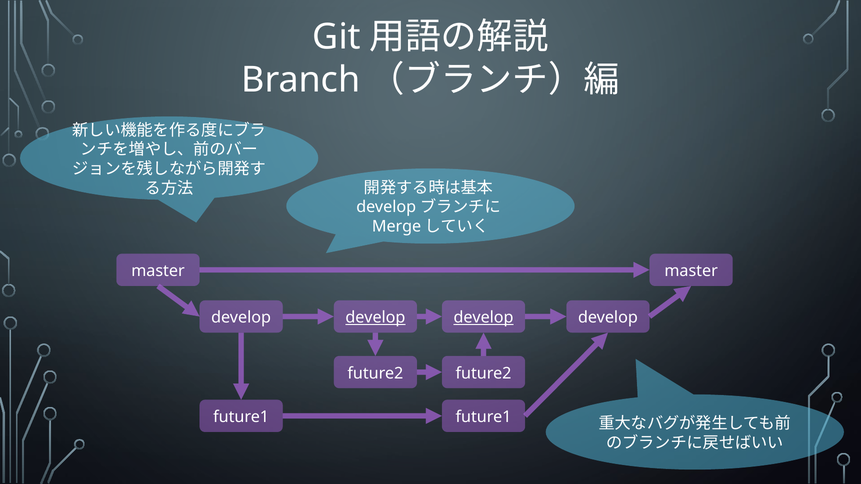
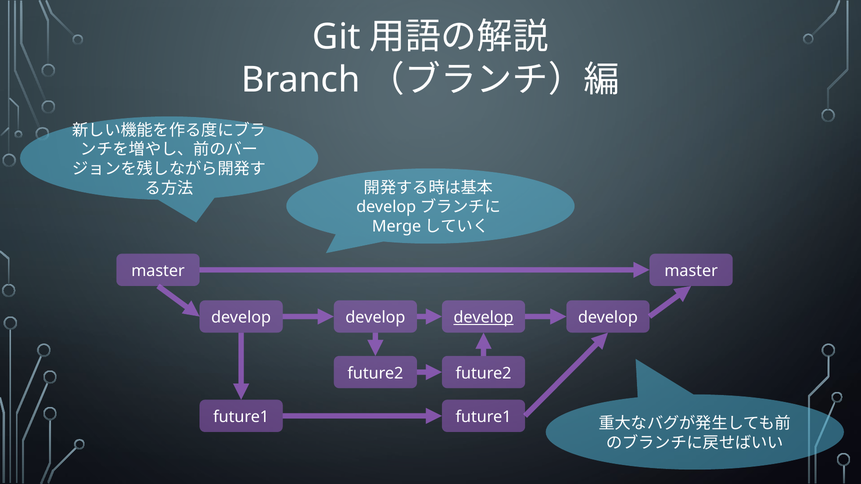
develop at (375, 318) underline: present -> none
